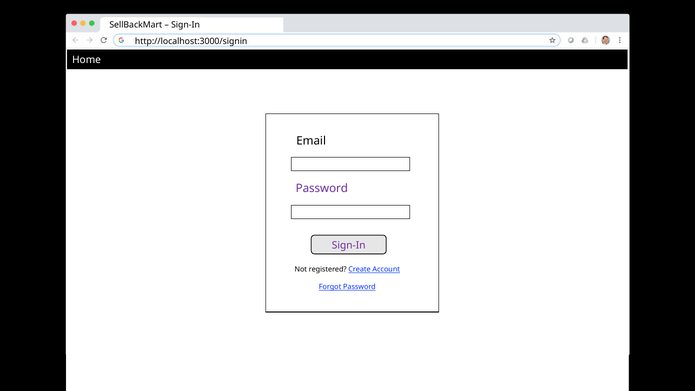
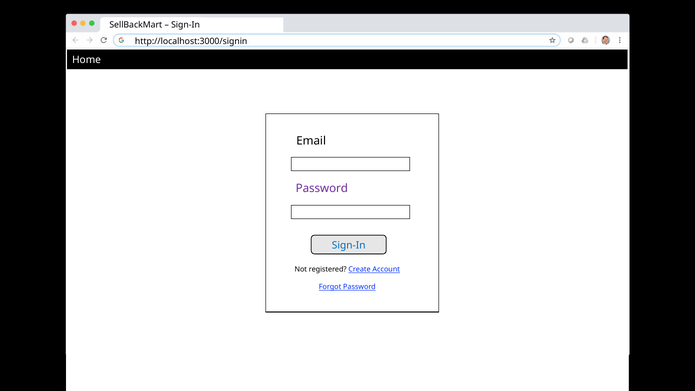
Sign-In at (349, 245) colour: purple -> blue
